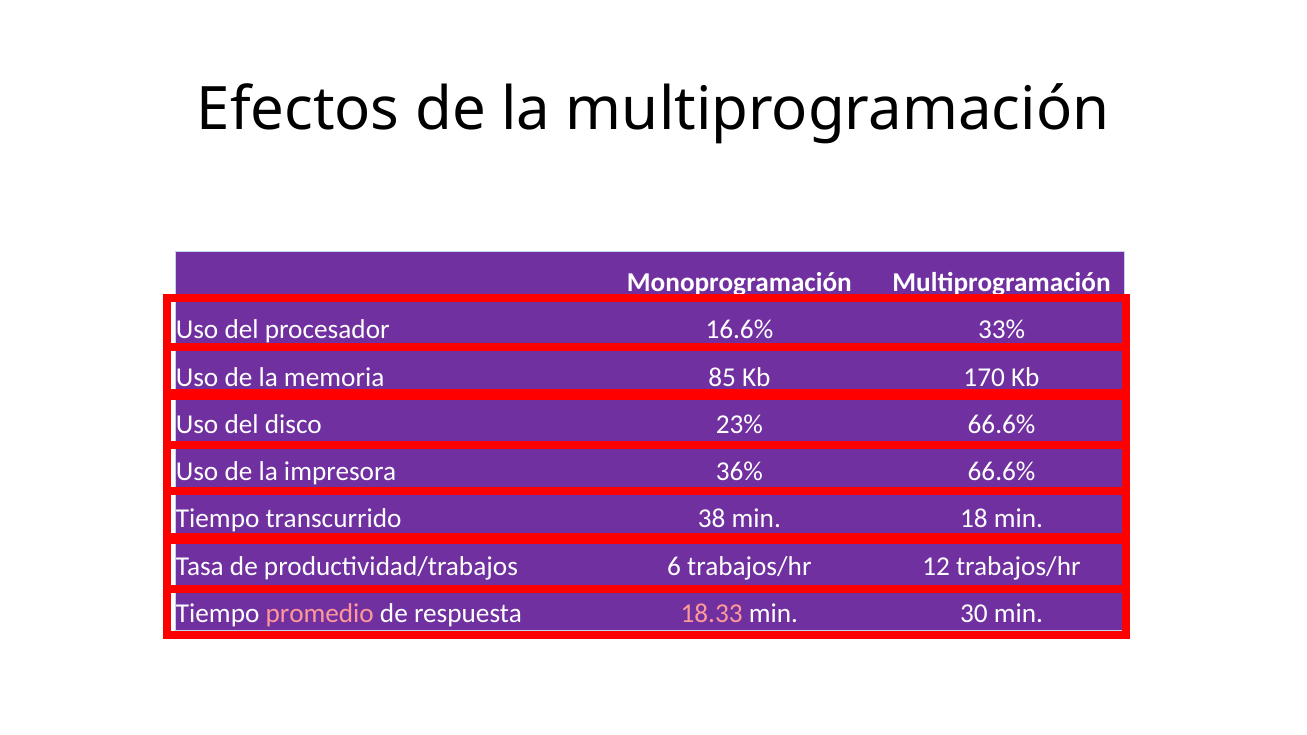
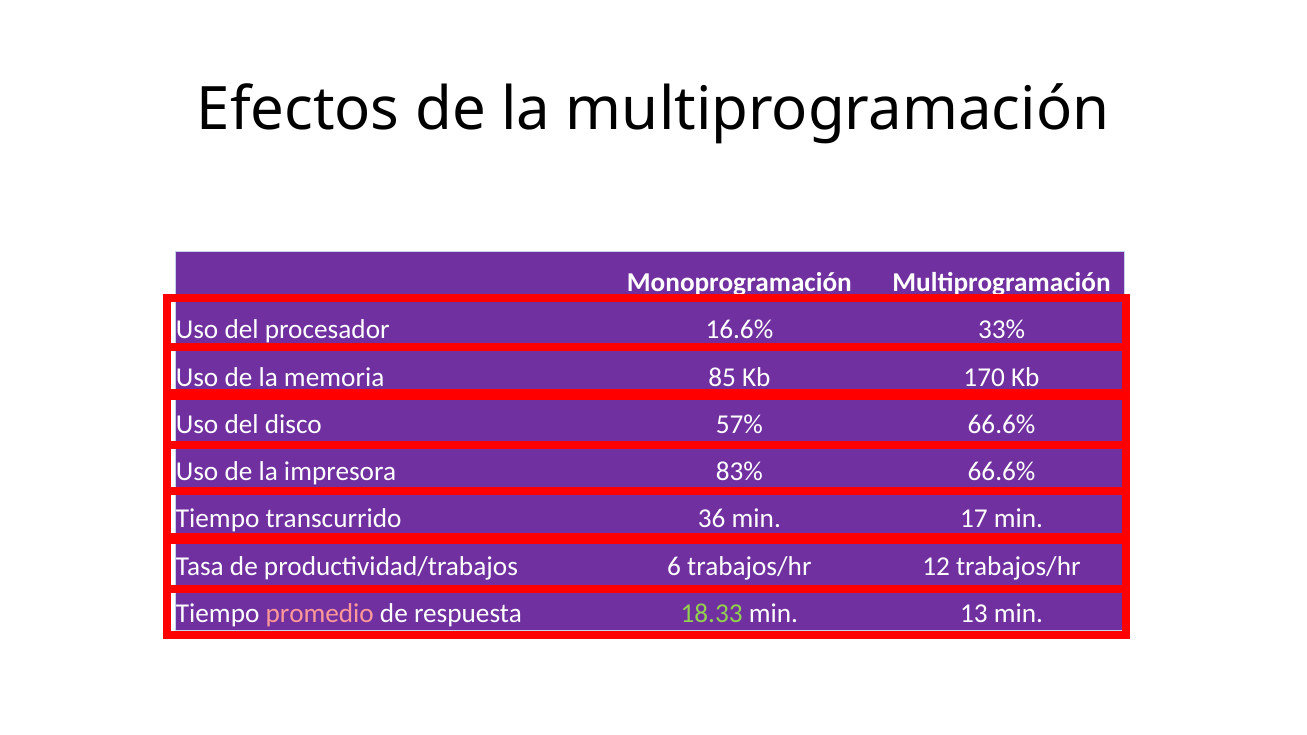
23%: 23% -> 57%
36%: 36% -> 83%
38: 38 -> 36
18: 18 -> 17
18.33 colour: pink -> light green
30: 30 -> 13
